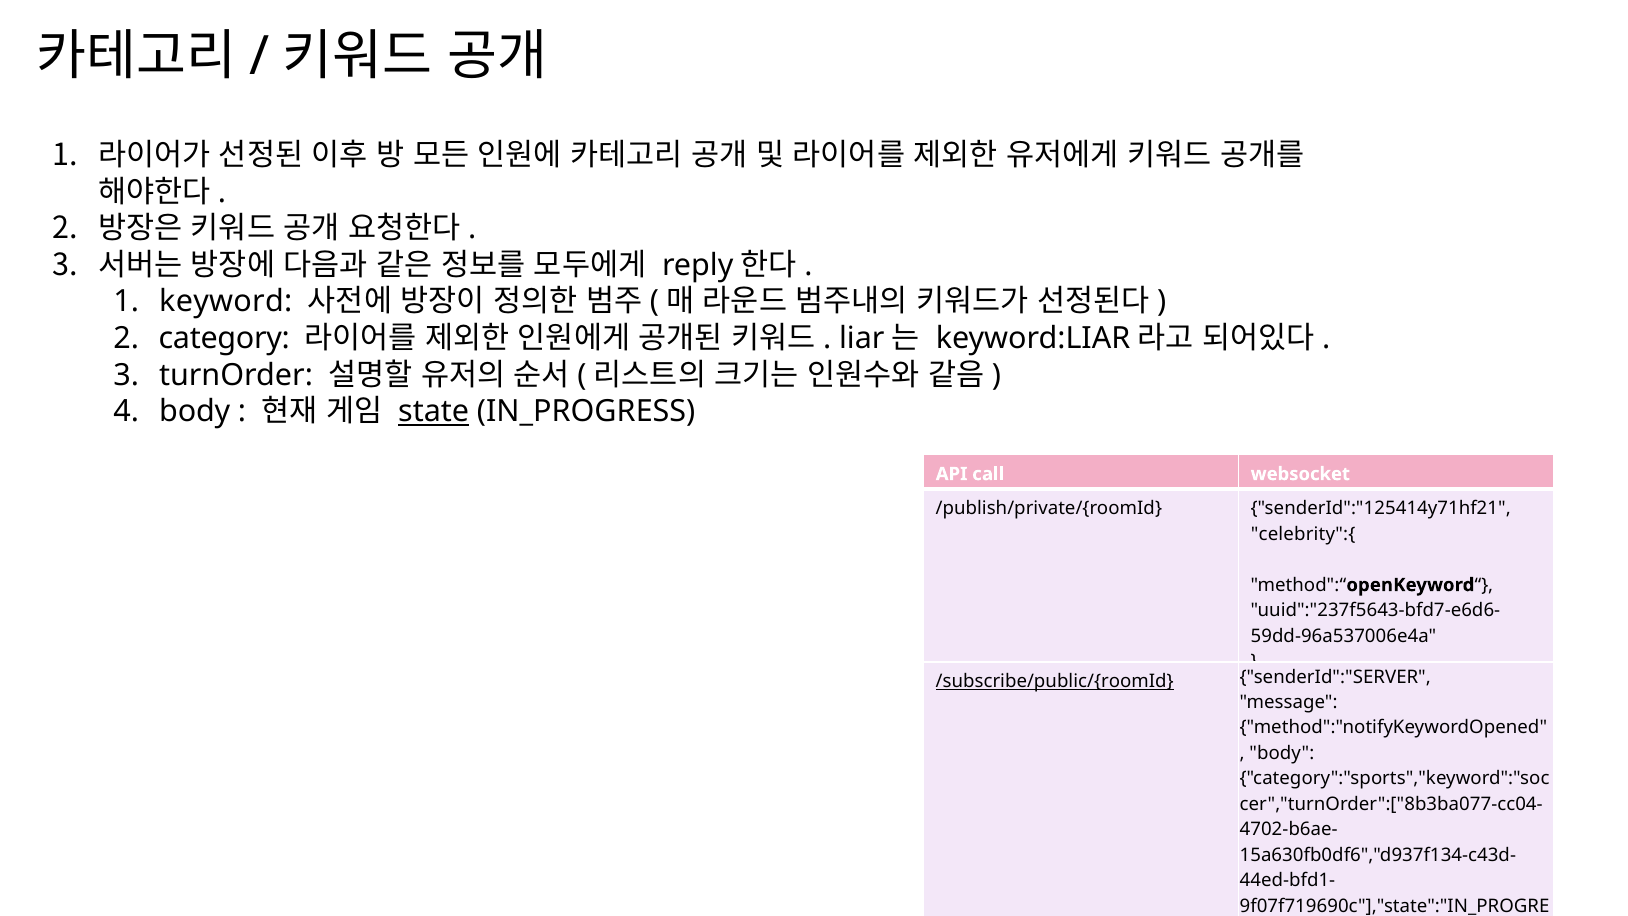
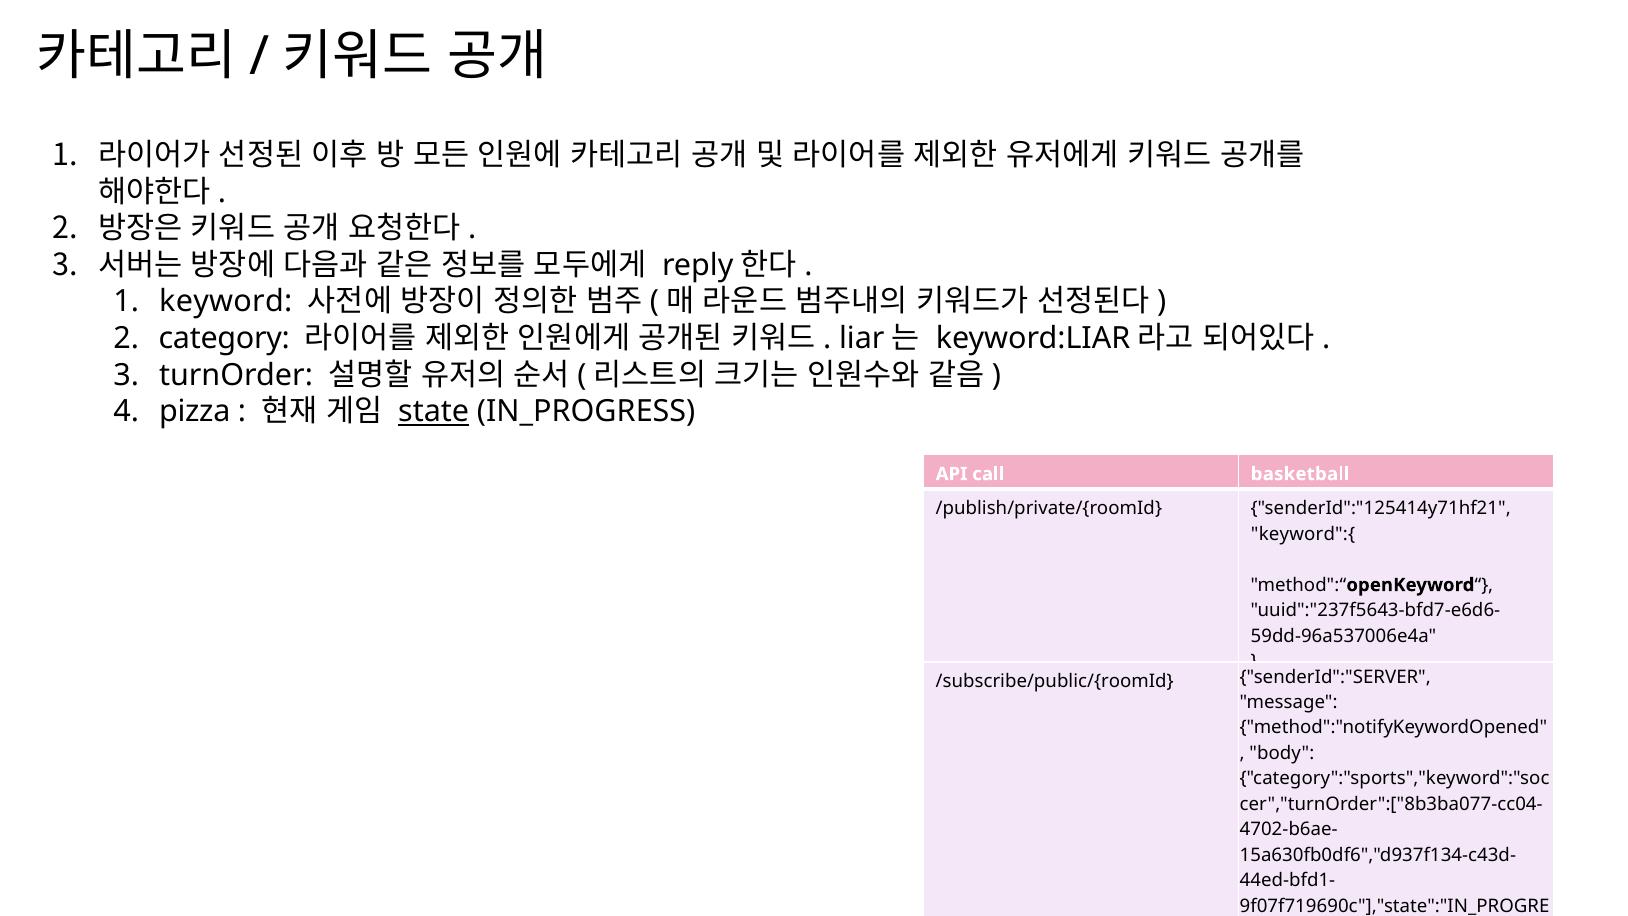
body at (195, 412): body -> pizza
websocket: websocket -> basketball
celebrity":{: celebrity":{ -> keyword":{
/subscribe/public/{roomId underline: present -> none
